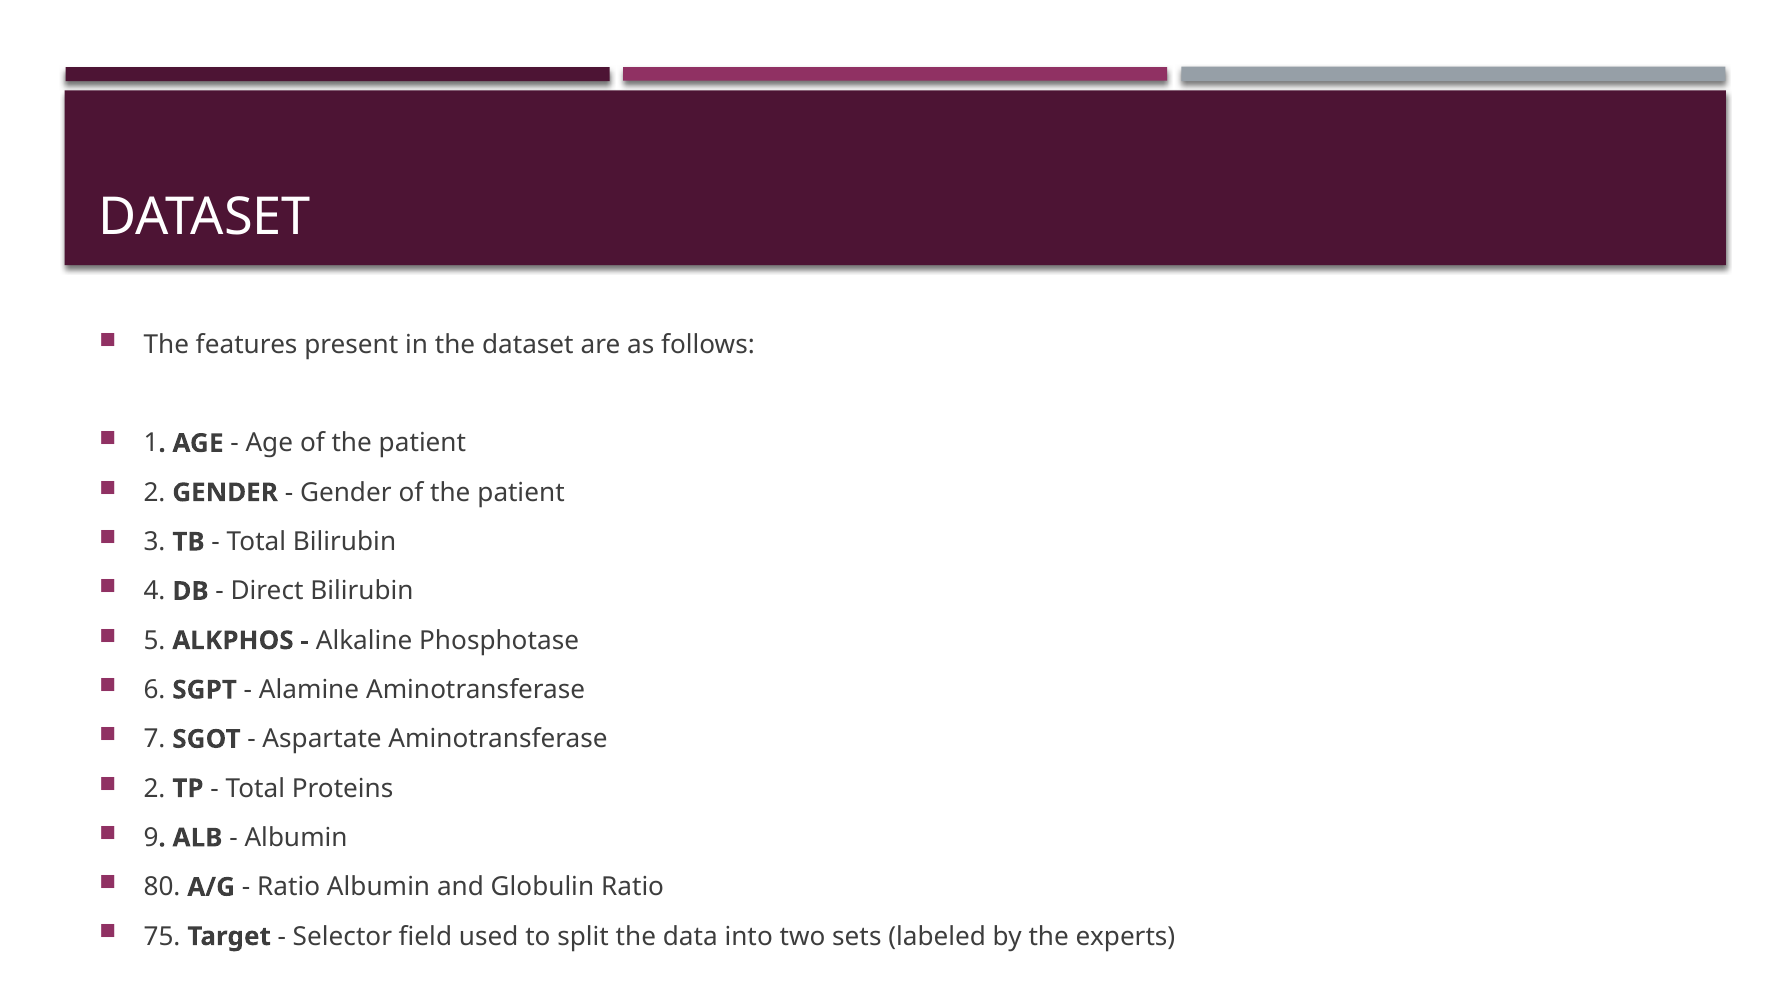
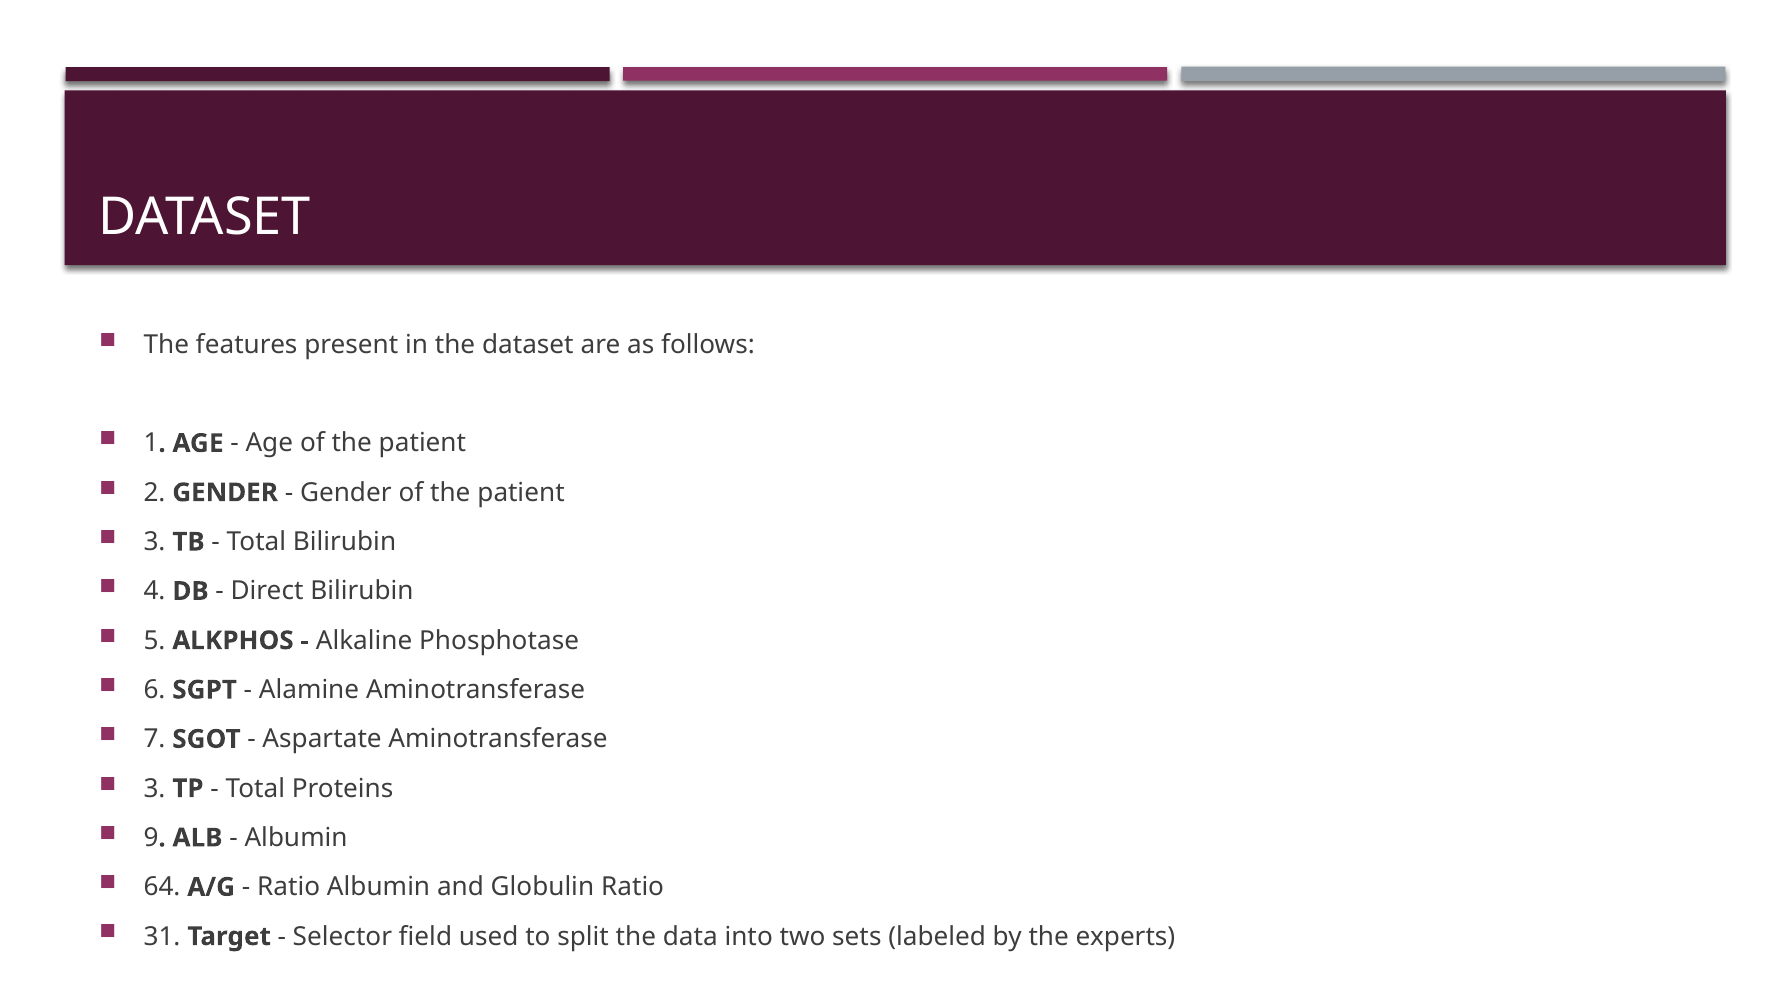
2 at (155, 788): 2 -> 3
80: 80 -> 64
75: 75 -> 31
